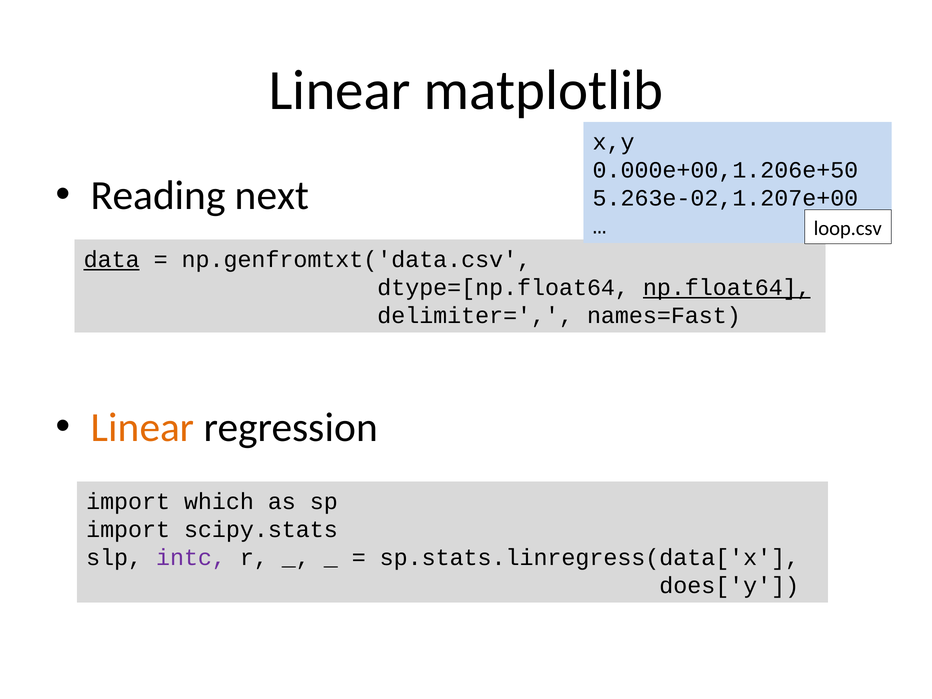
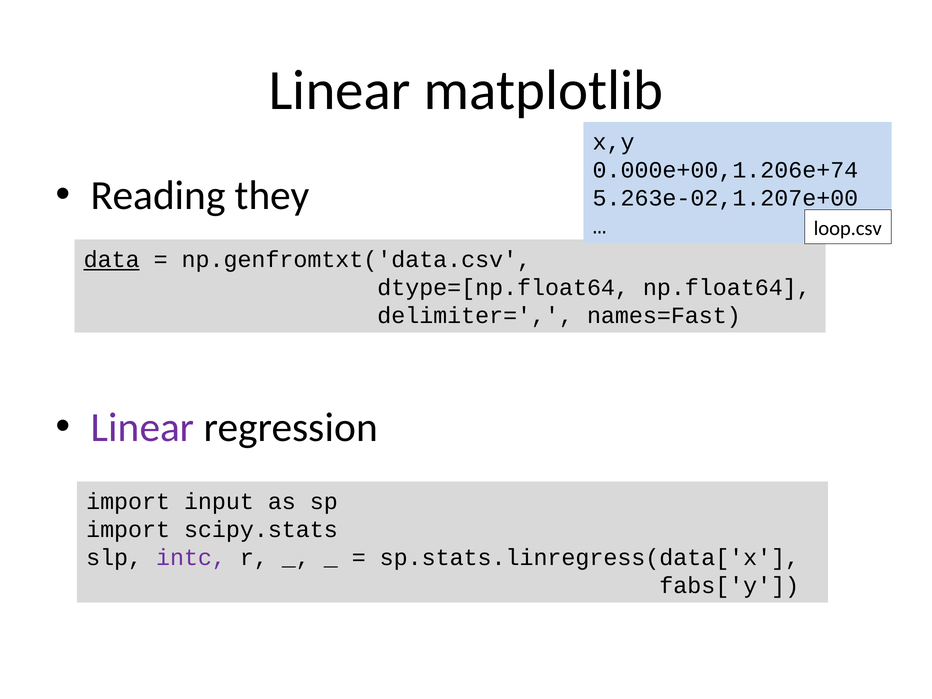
0.000e+00,1.206e+50: 0.000e+00,1.206e+50 -> 0.000e+00,1.206e+74
next: next -> they
np.float64 underline: present -> none
Linear at (143, 428) colour: orange -> purple
which: which -> input
does['y: does['y -> fabs['y
